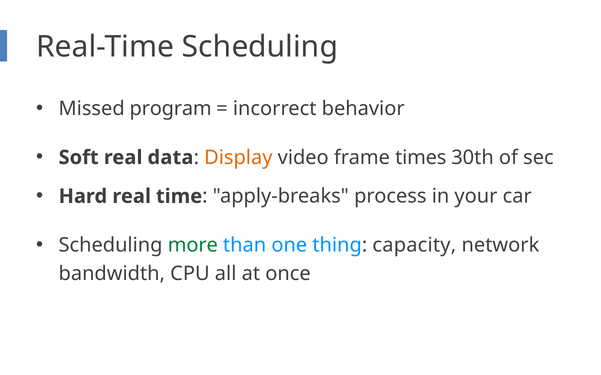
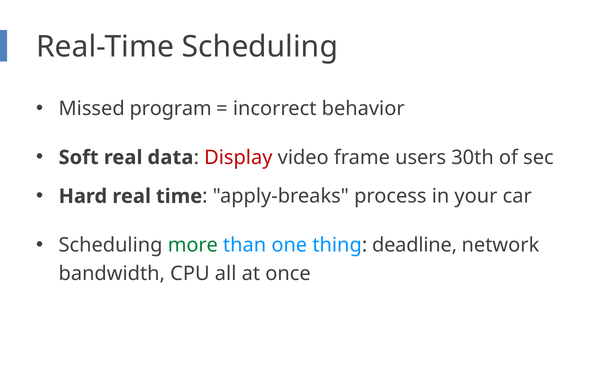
Display colour: orange -> red
times: times -> users
capacity: capacity -> deadline
